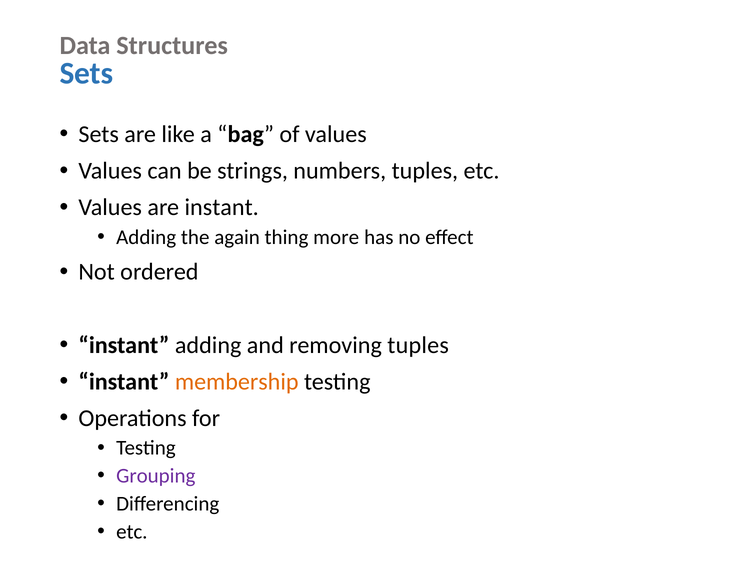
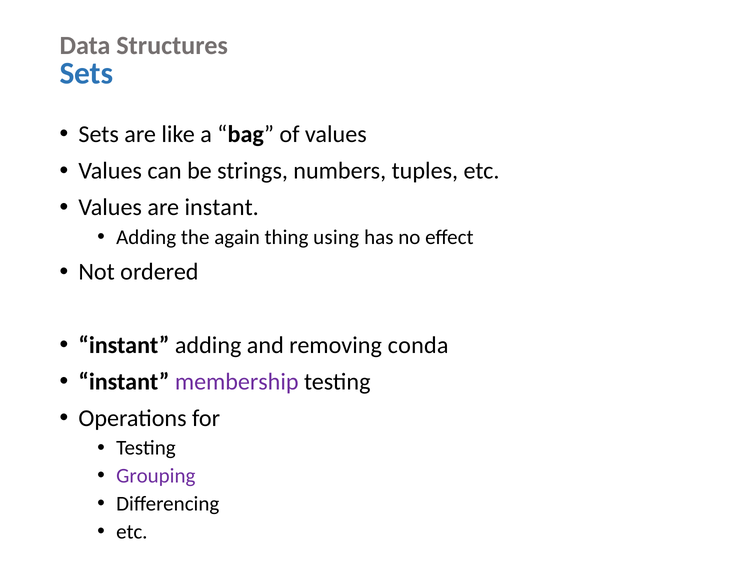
more: more -> using
removing tuples: tuples -> conda
membership colour: orange -> purple
